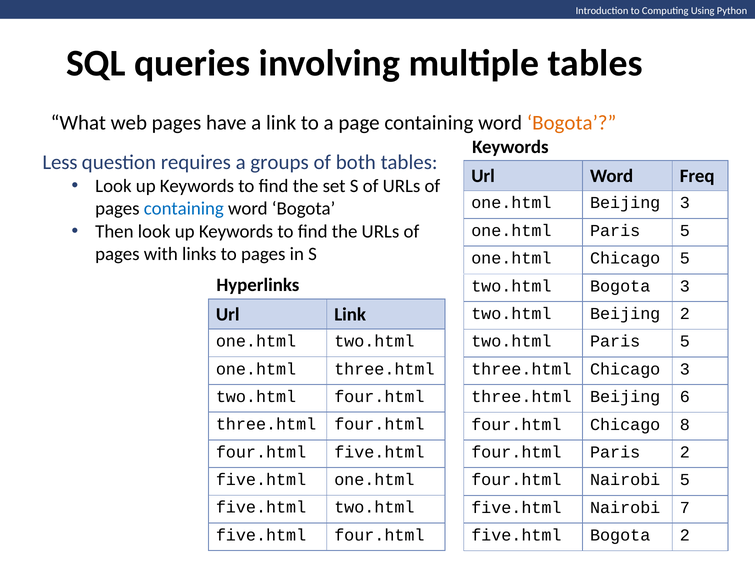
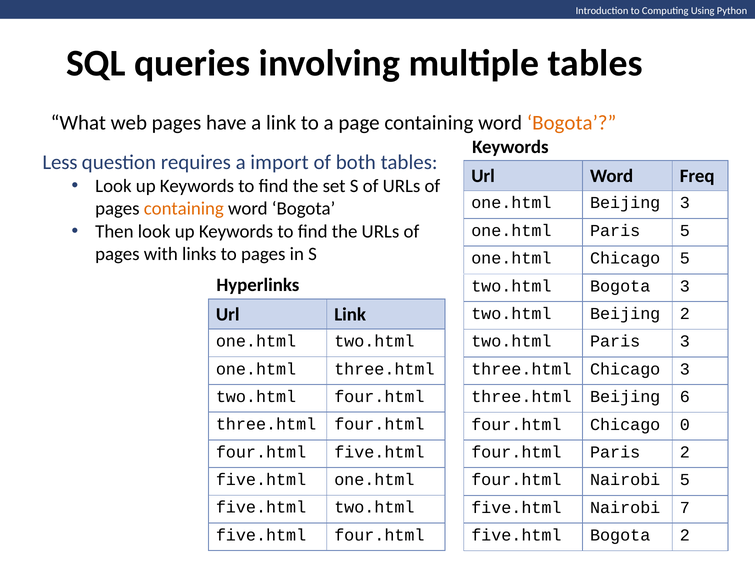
groups: groups -> import
containing at (184, 209) colour: blue -> orange
two.html Paris 5: 5 -> 3
8: 8 -> 0
